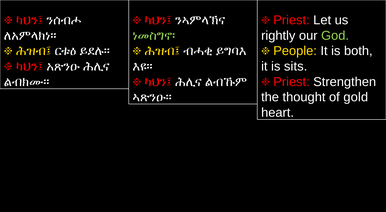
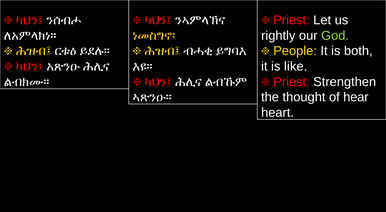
ነመስግኖ፡ colour: light green -> yellow
sits: sits -> like
gold: gold -> hear
